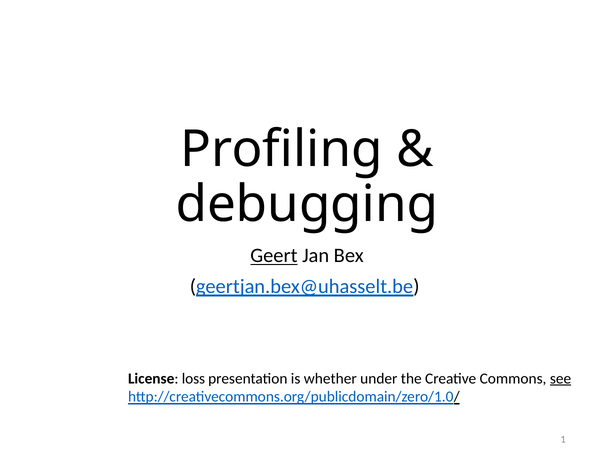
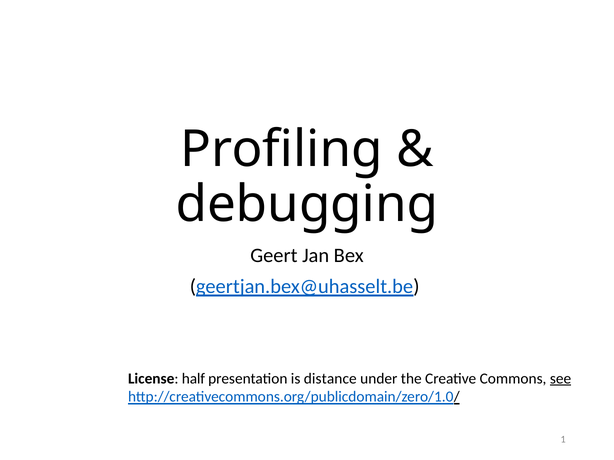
Geert underline: present -> none
loss: loss -> half
whether: whether -> distance
